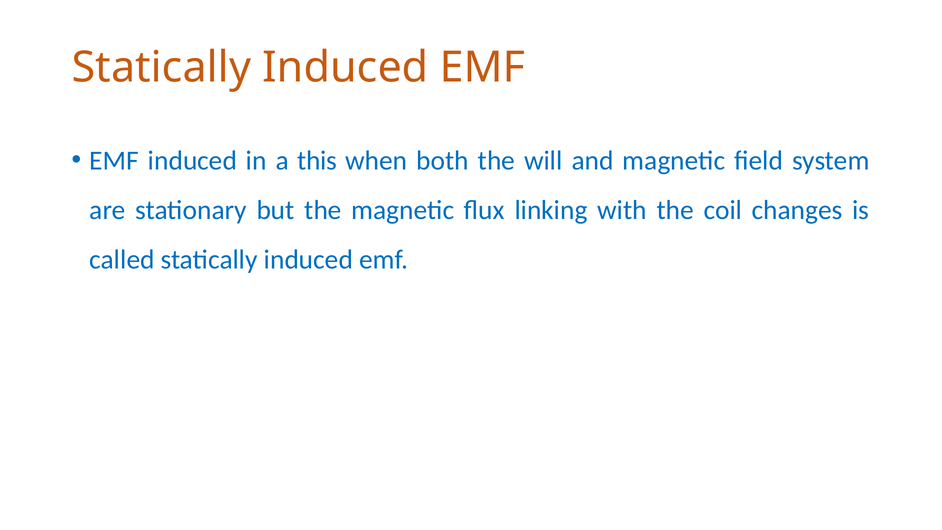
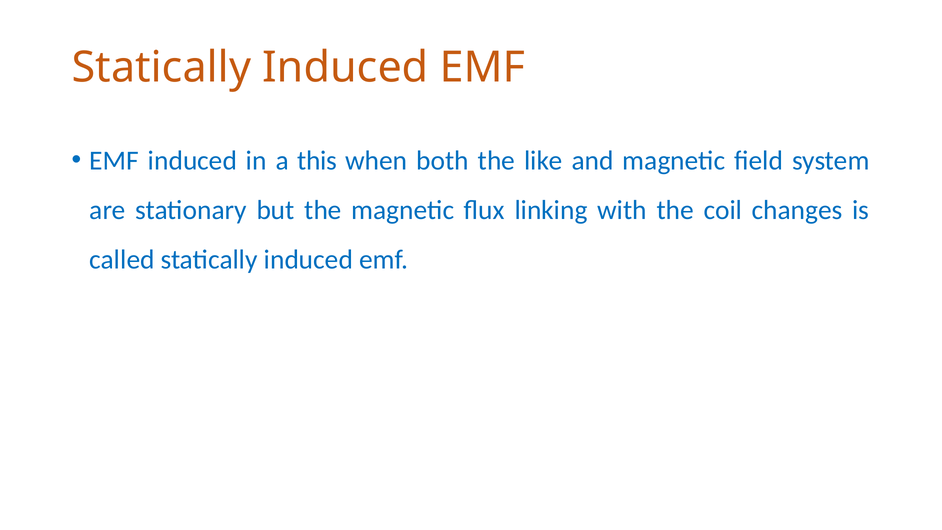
will: will -> like
